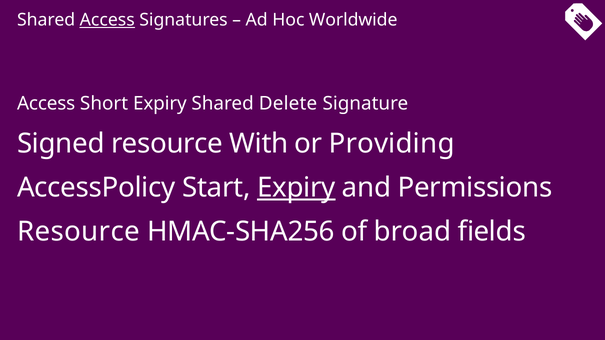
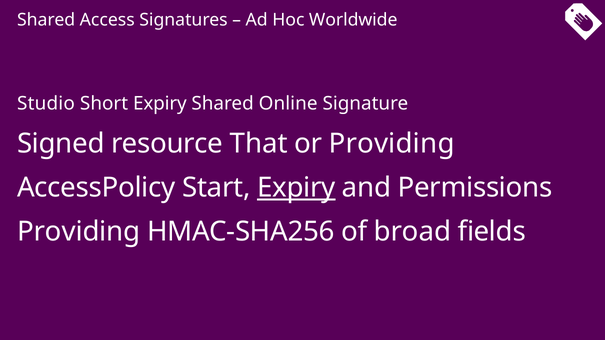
Access at (107, 20) underline: present -> none
Access at (46, 104): Access -> Studio
Delete: Delete -> Online
With: With -> That
Resource at (79, 232): Resource -> Providing
